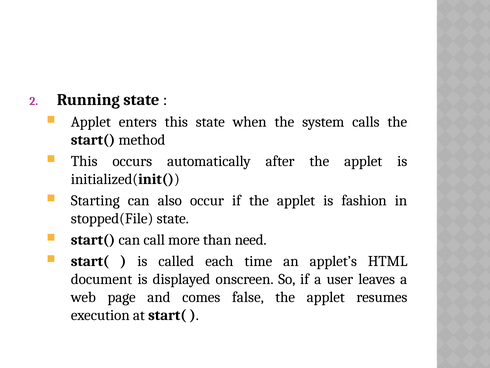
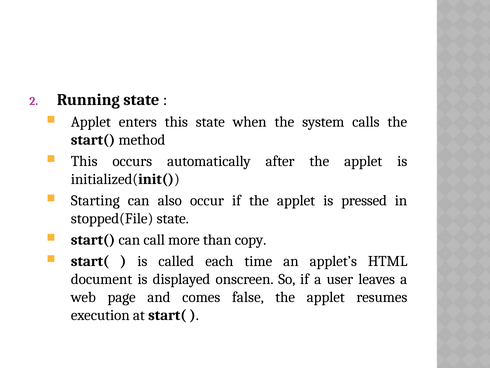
fashion: fashion -> pressed
need: need -> copy
